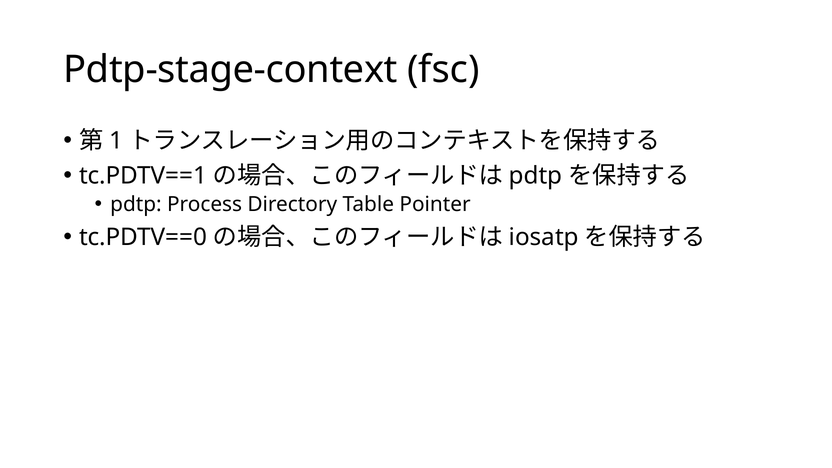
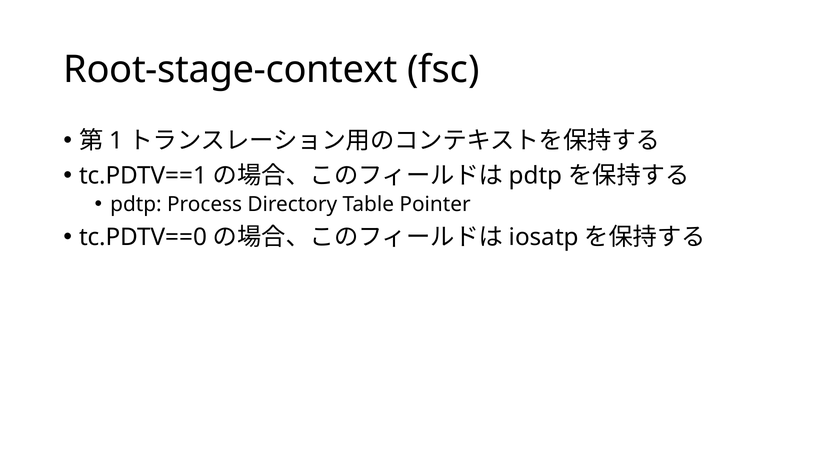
Pdtp-stage-context: Pdtp-stage-context -> Root-stage-context
